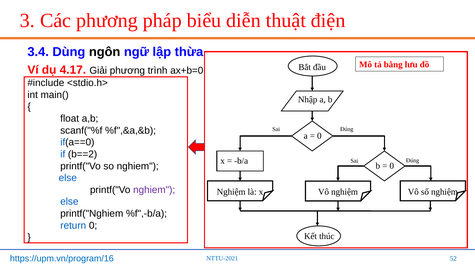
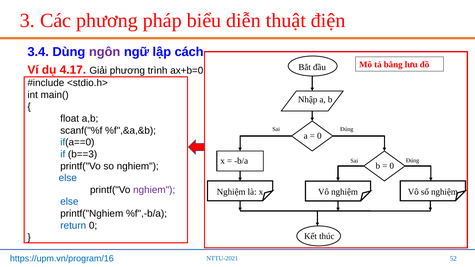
ngôn colour: black -> purple
thừa: thừa -> cách
b==2: b==2 -> b==3
